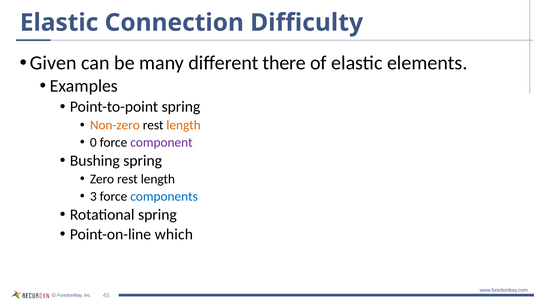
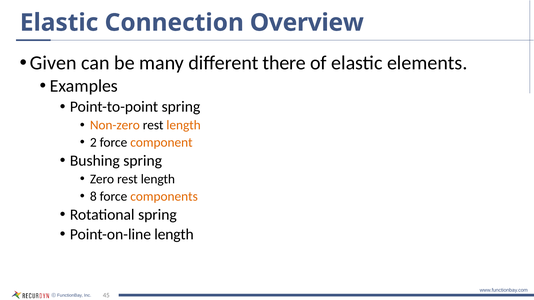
Difficulty: Difficulty -> Overview
0: 0 -> 2
component colour: purple -> orange
3: 3 -> 8
components colour: blue -> orange
Point-on-line which: which -> length
